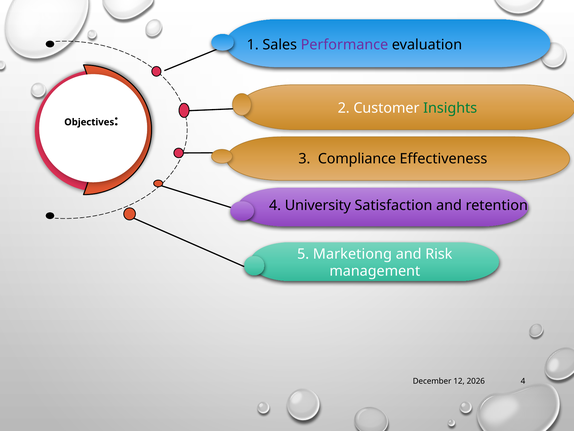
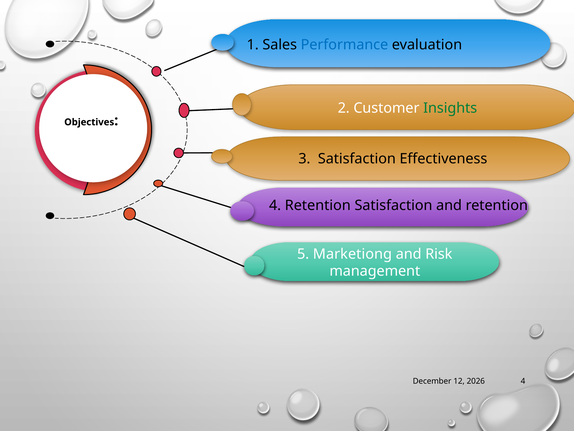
Performance colour: purple -> blue
3 Compliance: Compliance -> Satisfaction
4 University: University -> Retention
